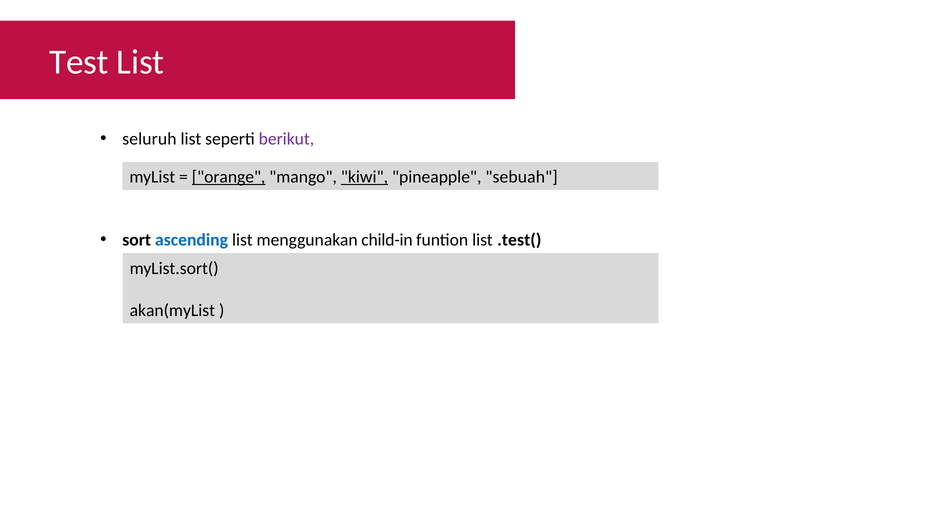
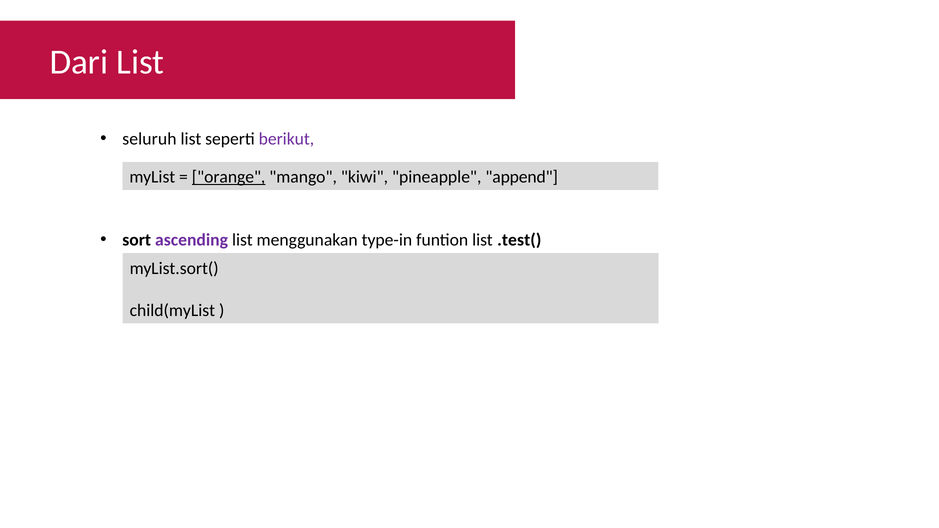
Test: Test -> Dari
kiwi underline: present -> none
sebuah: sebuah -> append
ascending colour: blue -> purple
child-in: child-in -> type-in
akan(myList: akan(myList -> child(myList
